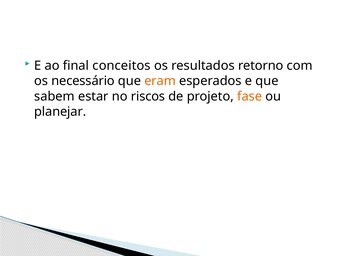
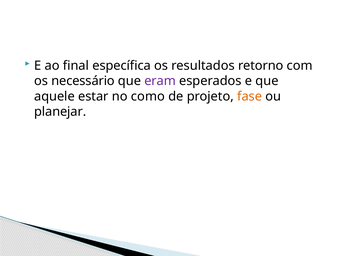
conceitos: conceitos -> específica
eram colour: orange -> purple
sabem: sabem -> aquele
riscos: riscos -> como
